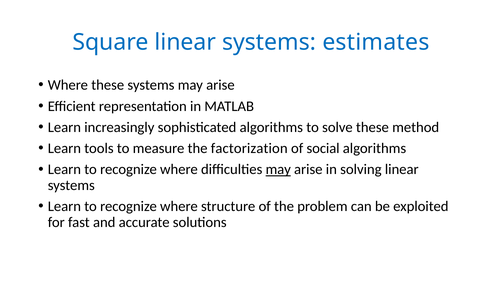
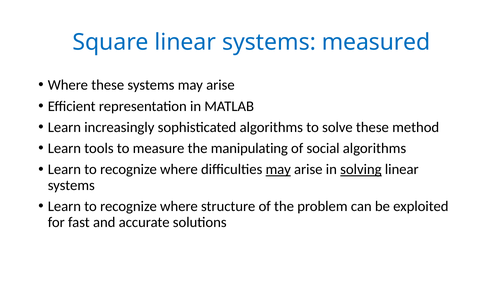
estimates: estimates -> measured
factorization: factorization -> manipulating
solving underline: none -> present
